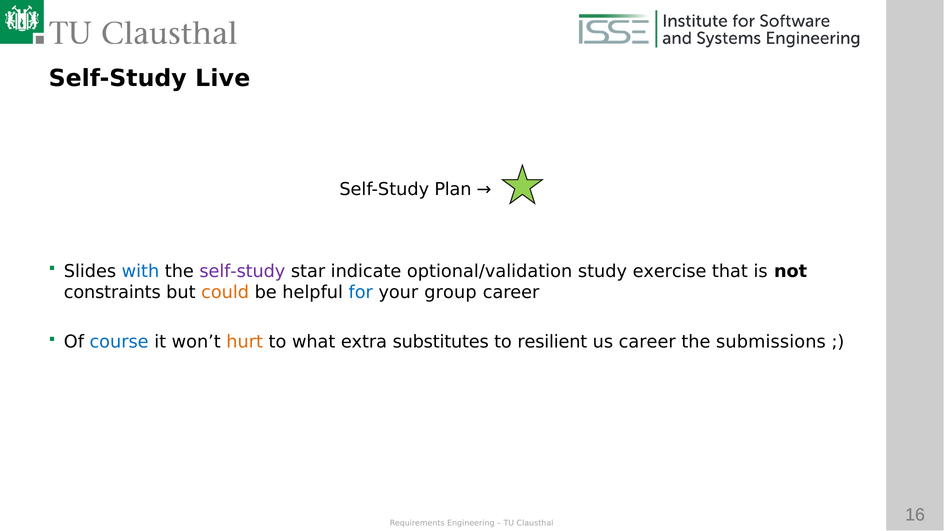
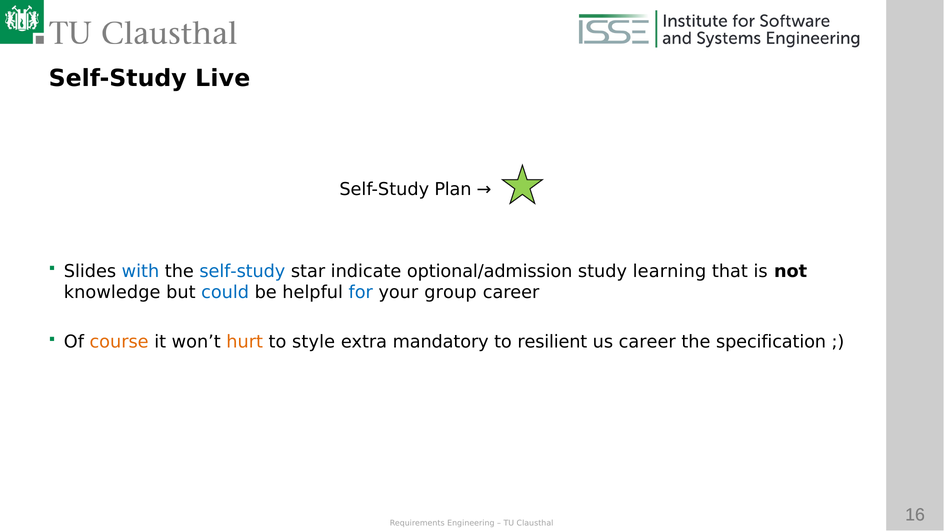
self-study at (242, 271) colour: purple -> blue
optional/validation: optional/validation -> optional/admission
exercise: exercise -> learning
constraints: constraints -> knowledge
could colour: orange -> blue
course colour: blue -> orange
what: what -> style
substitutes: substitutes -> mandatory
submissions: submissions -> specification
